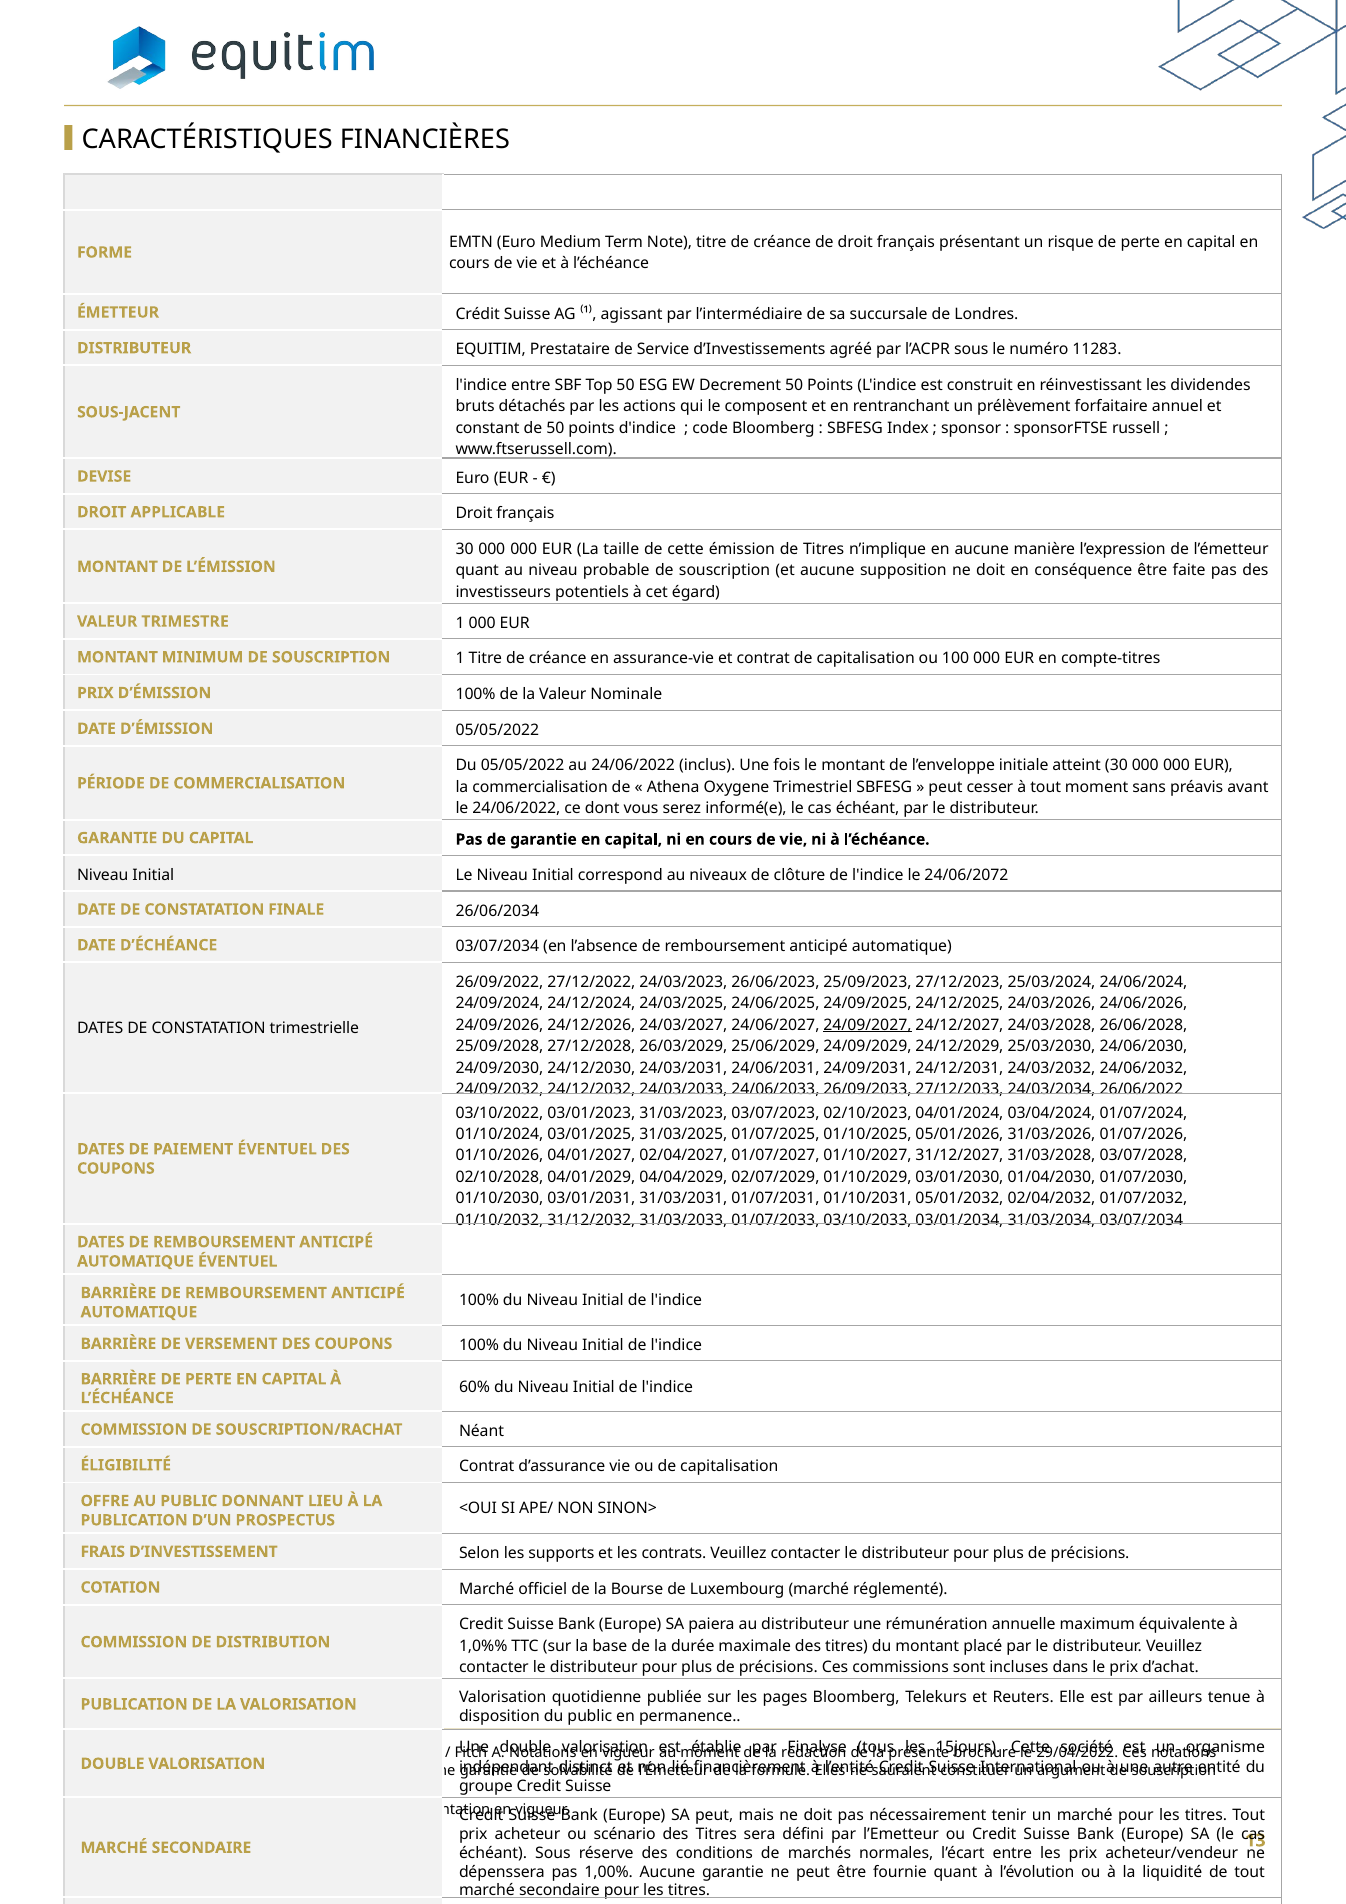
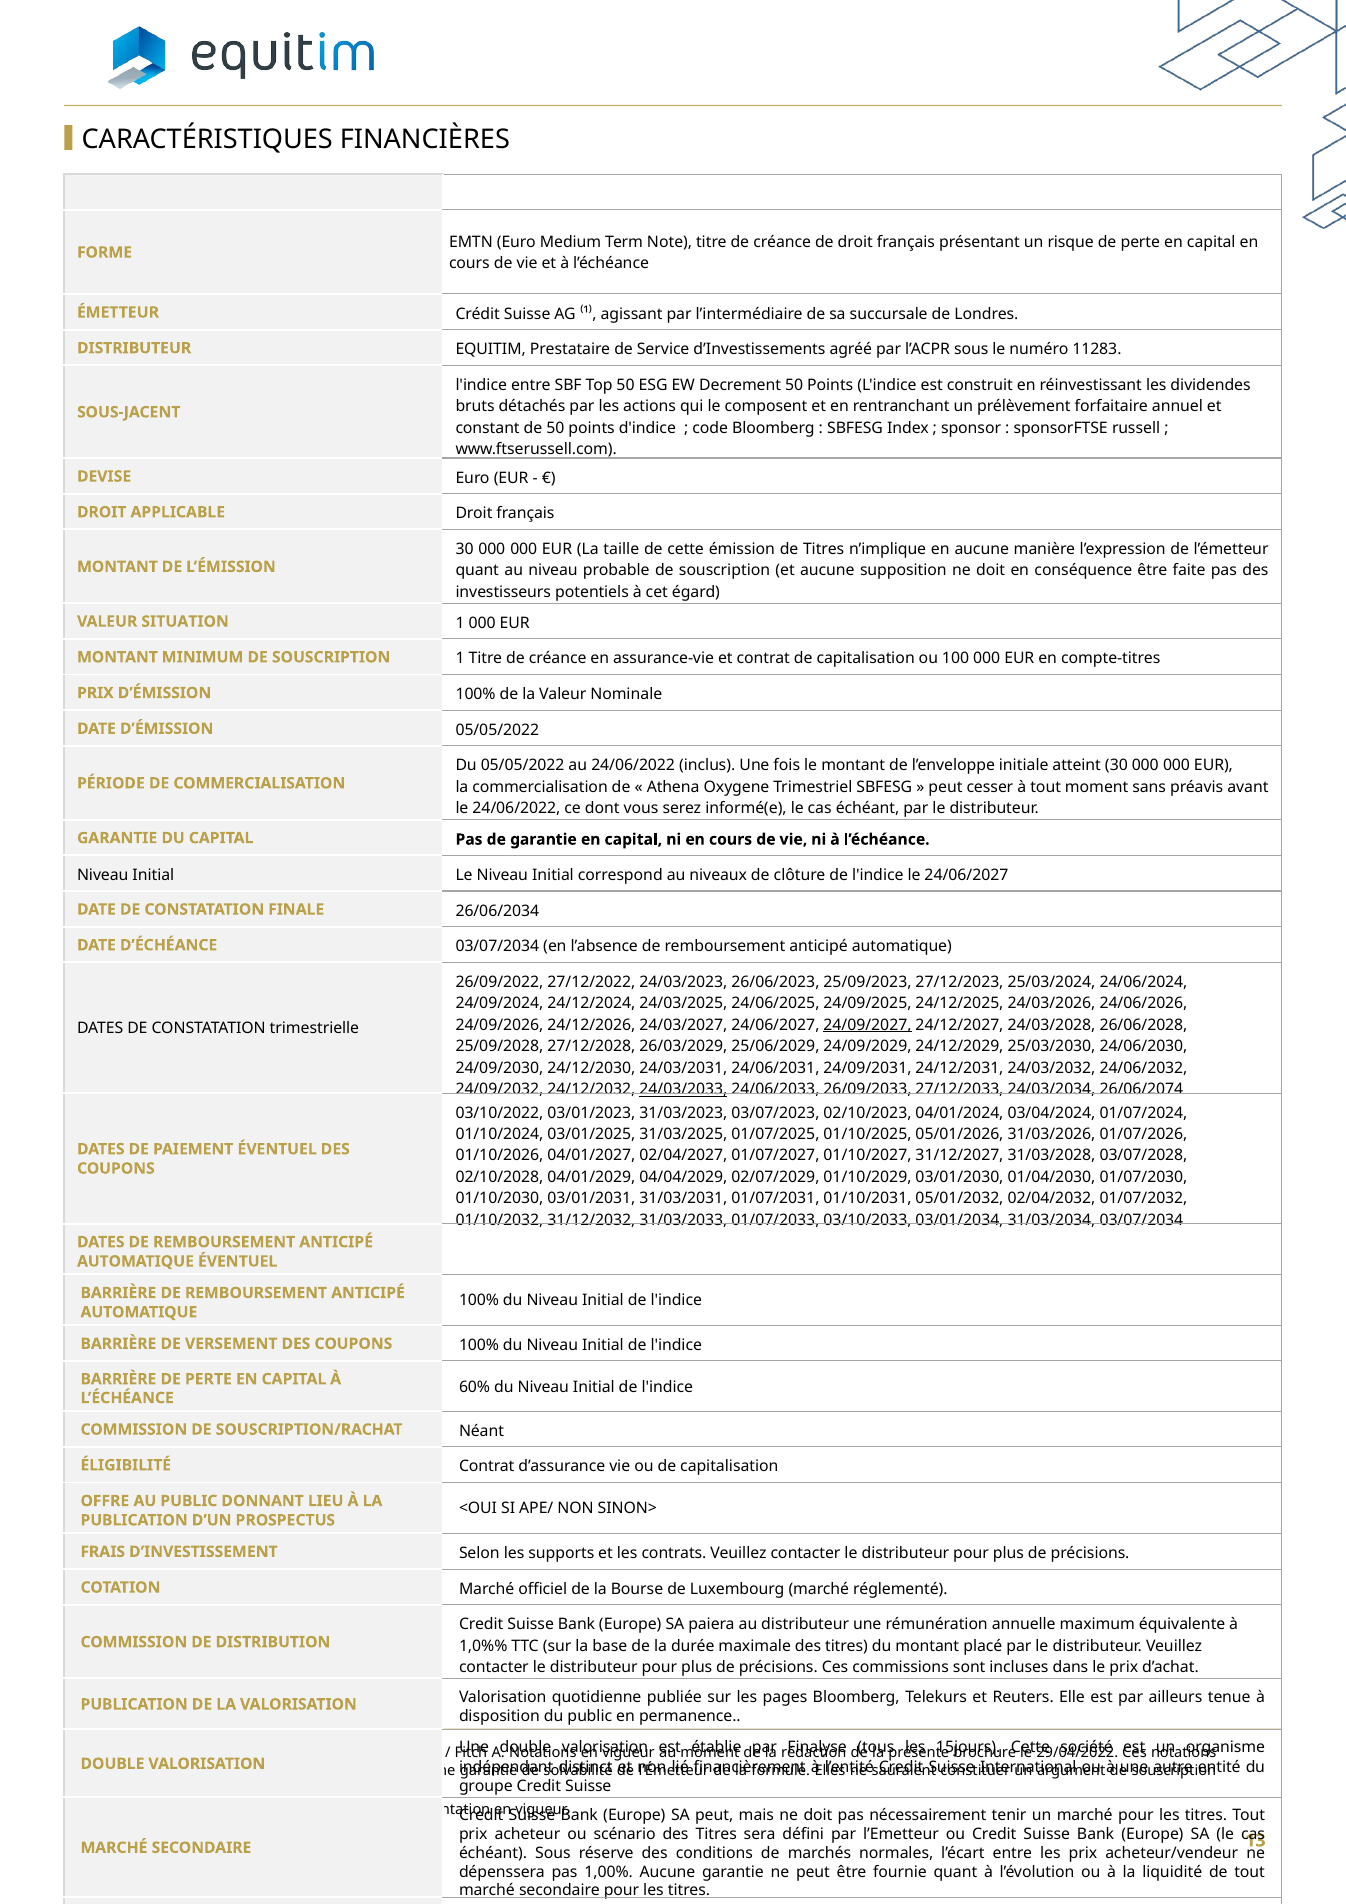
TRIMESTRE: TRIMESTRE -> SITUATION
le 24/06/2072: 24/06/2072 -> 24/06/2027
24/03/2033 underline: none -> present
26/06/2022: 26/06/2022 -> 26/06/2074
